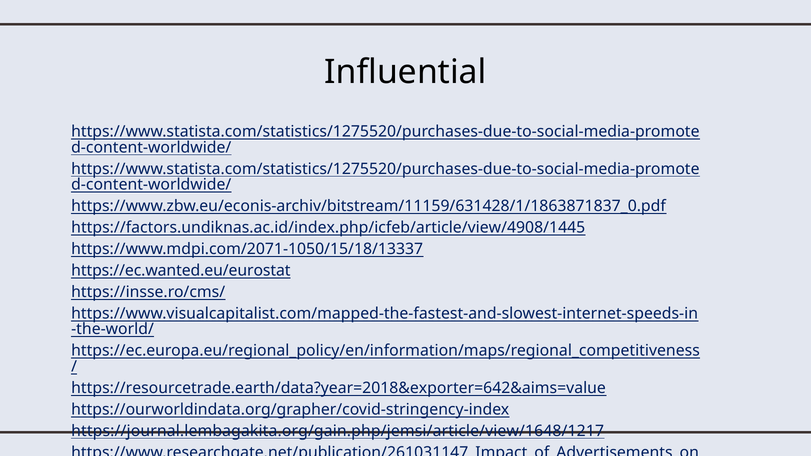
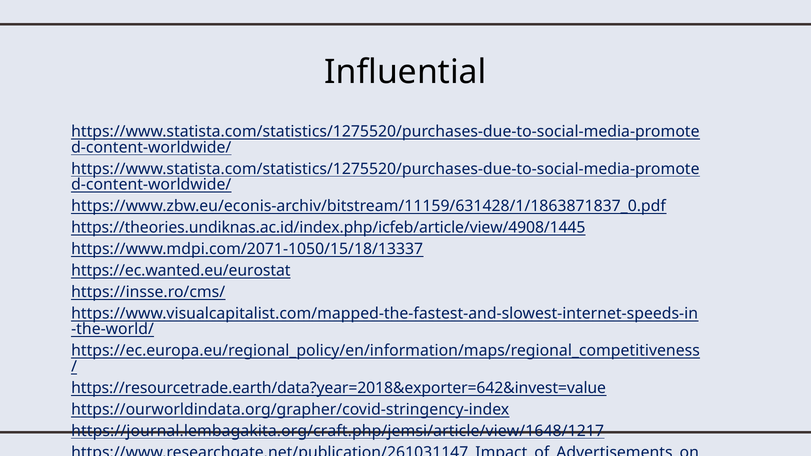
https://factors.undiknas.ac.id/index.php/icfeb/article/view/4908/1445: https://factors.undiknas.ac.id/index.php/icfeb/article/view/4908/1445 -> https://theories.undiknas.ac.id/index.php/icfeb/article/view/4908/1445
https://resourcetrade.earth/data?year=2018&exporter=642&aims=value: https://resourcetrade.earth/data?year=2018&exporter=642&aims=value -> https://resourcetrade.earth/data?year=2018&exporter=642&invest=value
https://journal.lembagakita.org/gain.php/jemsi/article/view/1648/1217: https://journal.lembagakita.org/gain.php/jemsi/article/view/1648/1217 -> https://journal.lembagakita.org/craft.php/jemsi/article/view/1648/1217
